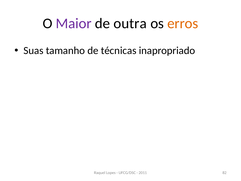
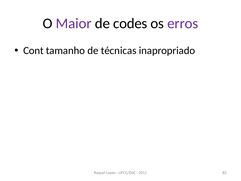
outra: outra -> codes
erros colour: orange -> purple
Suas: Suas -> Cont
